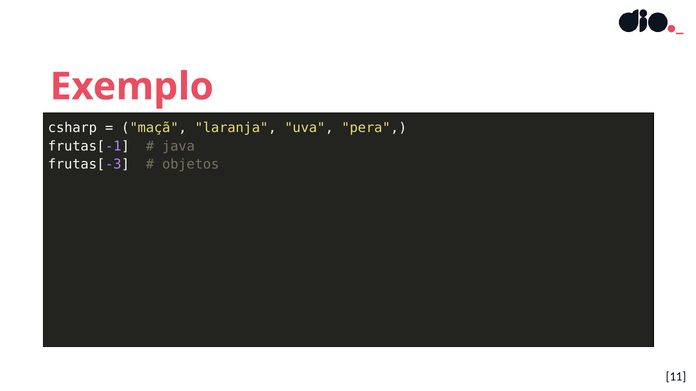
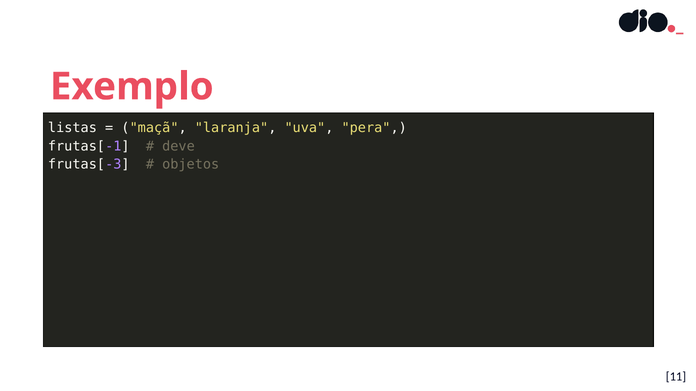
csharp: csharp -> listas
java: java -> deve
